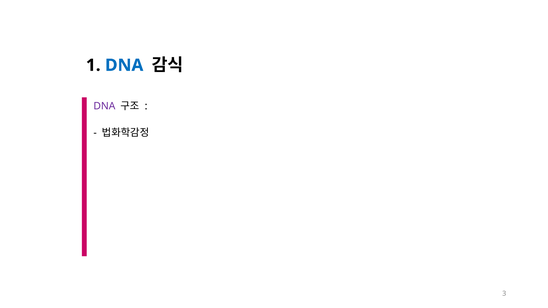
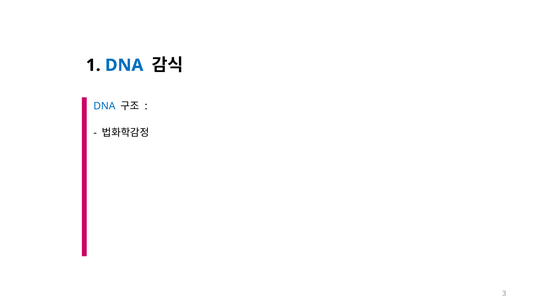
DNA at (104, 106) colour: purple -> blue
